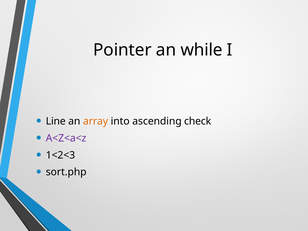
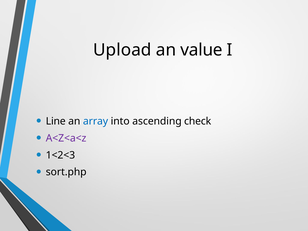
Pointer: Pointer -> Upload
while: while -> value
array colour: orange -> blue
